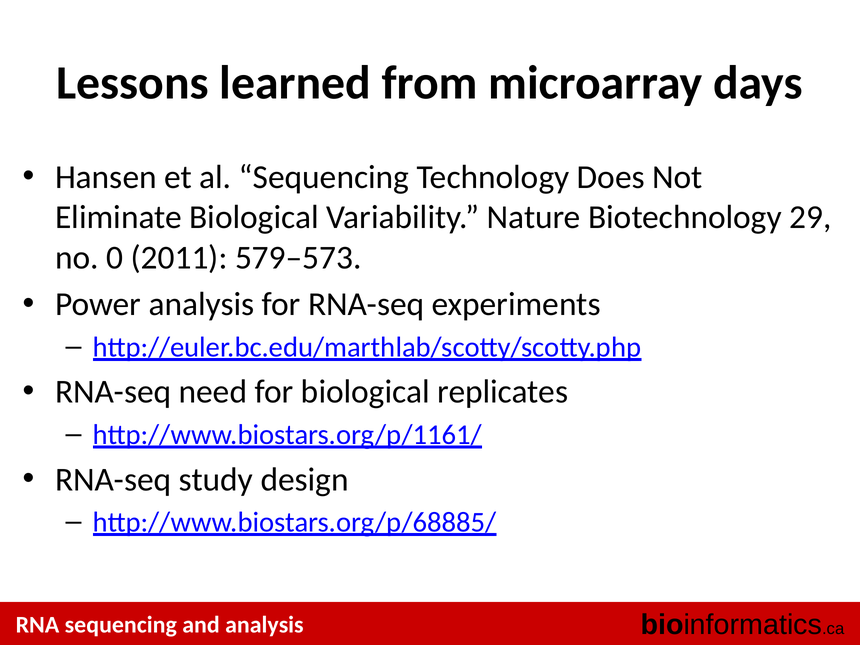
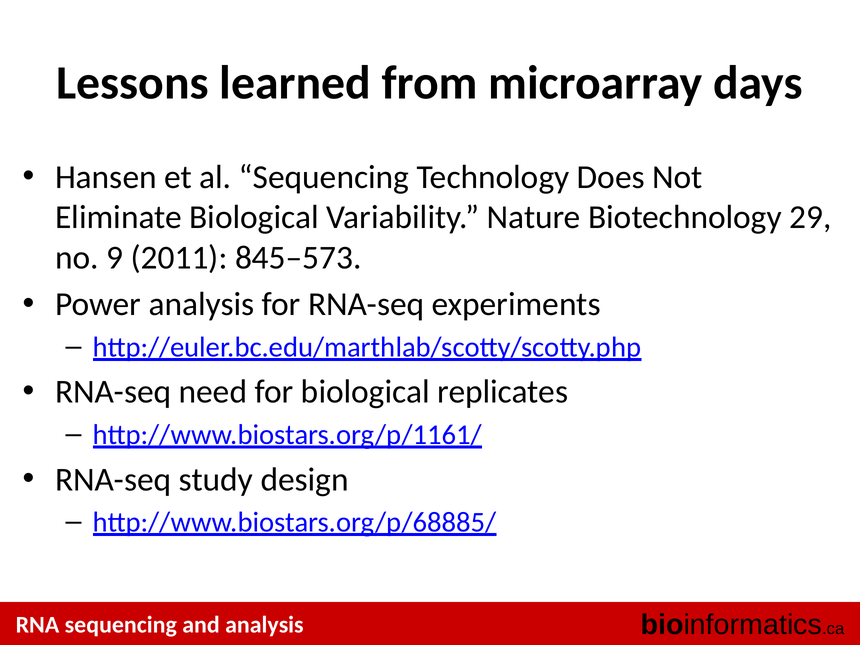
0: 0 -> 9
579–573: 579–573 -> 845–573
